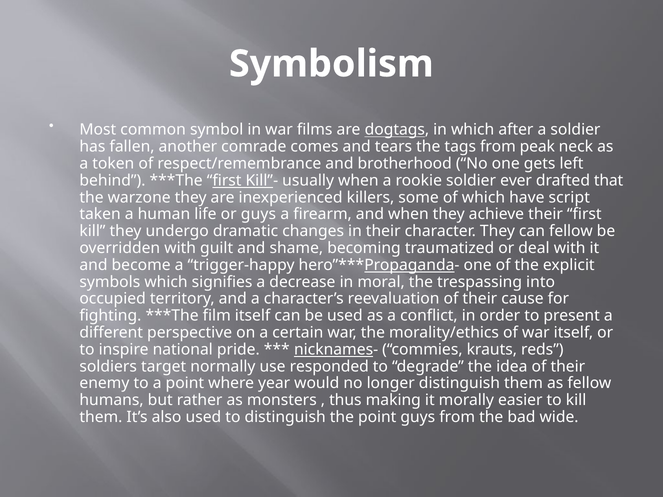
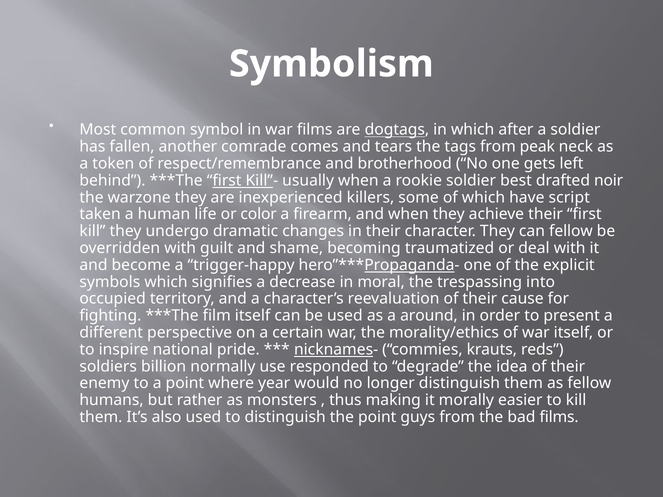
ever: ever -> best
that: that -> noir
or guys: guys -> color
conflict: conflict -> around
target: target -> billion
bad wide: wide -> films
